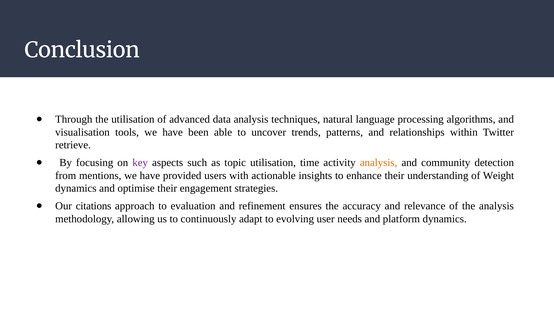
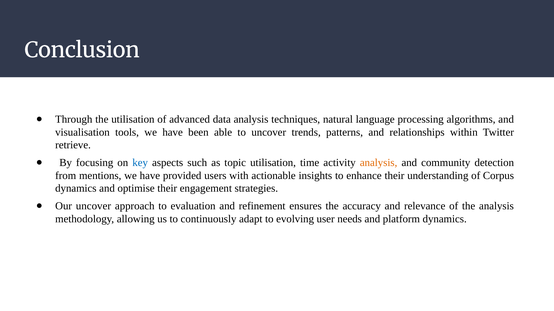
key colour: purple -> blue
Weight: Weight -> Corpus
Our citations: citations -> uncover
